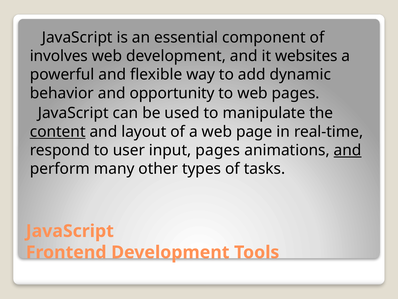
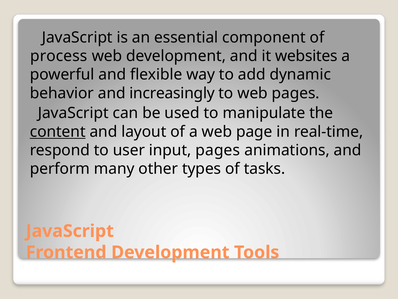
involves: involves -> process
opportunity: opportunity -> increasingly
and at (348, 150) underline: present -> none
